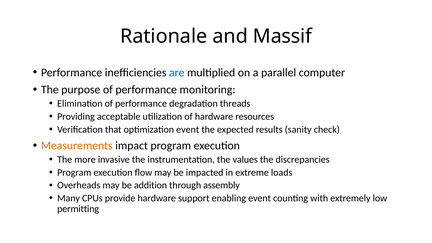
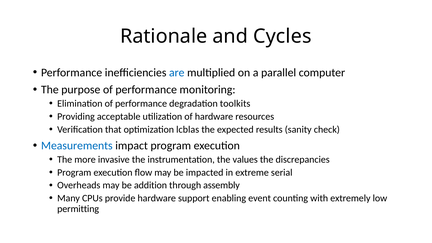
Massif: Massif -> Cycles
threads: threads -> toolkits
optimization event: event -> lcblas
Measurements colour: orange -> blue
loads: loads -> serial
